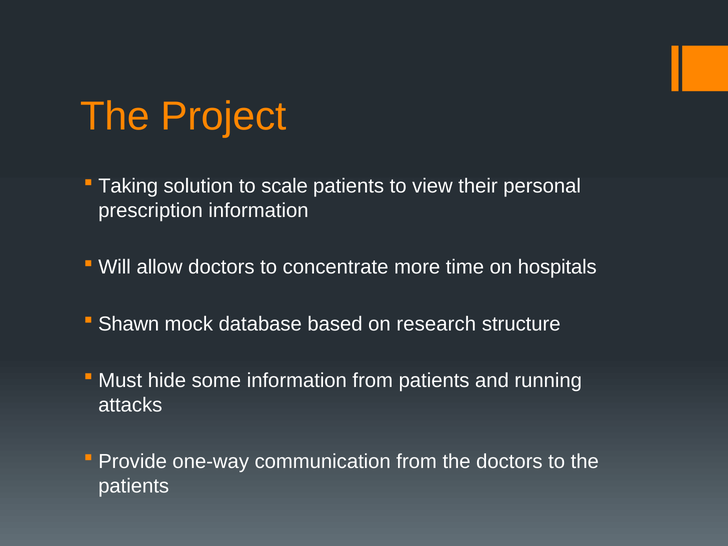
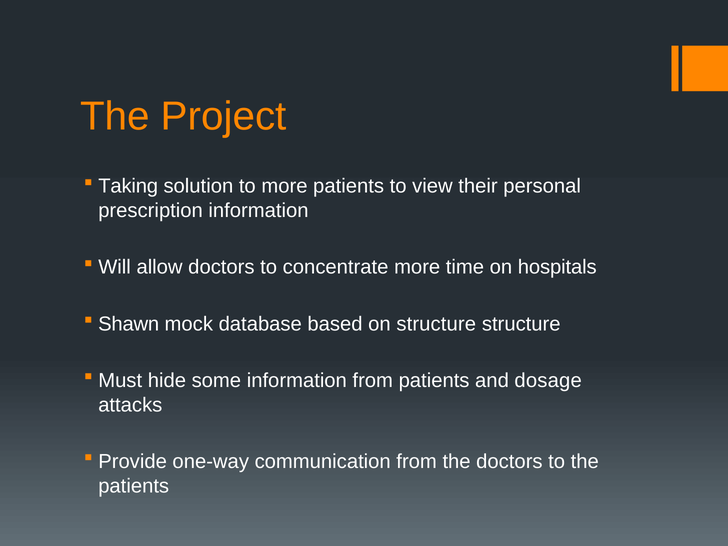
to scale: scale -> more
on research: research -> structure
running: running -> dosage
